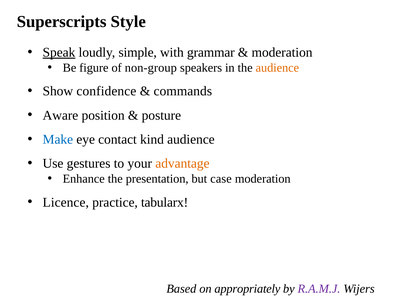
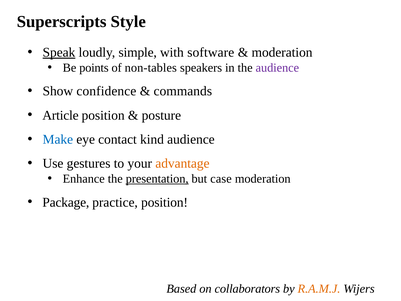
grammar: grammar -> software
figure: figure -> points
non-group: non-group -> non-tables
audience at (277, 68) colour: orange -> purple
Aware: Aware -> Article
presentation underline: none -> present
Licence: Licence -> Package
practice tabularx: tabularx -> position
appropriately: appropriately -> collaborators
R.A.M.J colour: purple -> orange
